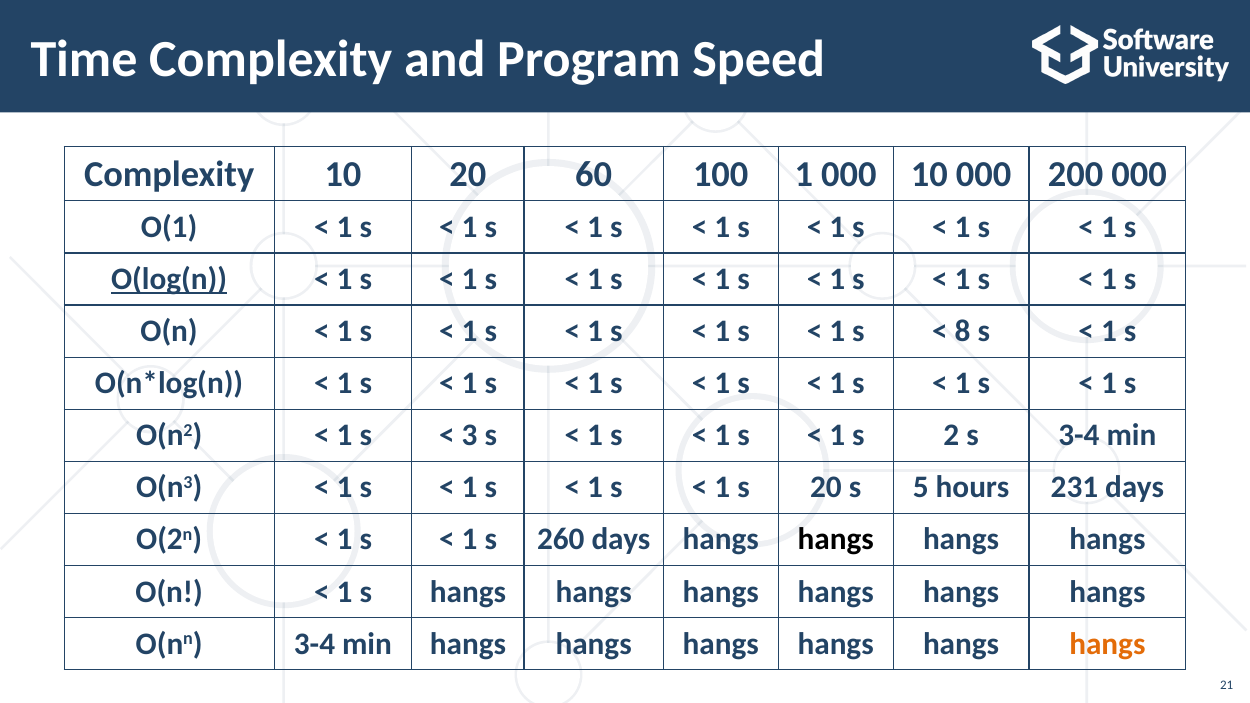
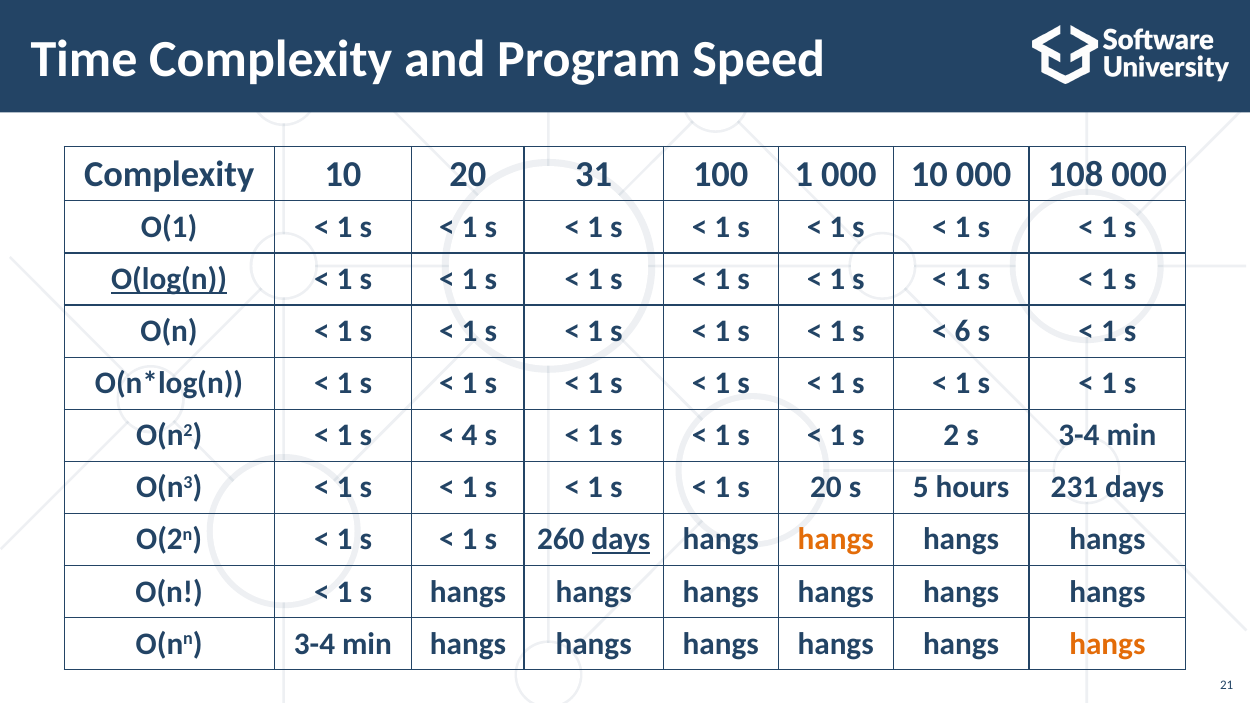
60: 60 -> 31
200: 200 -> 108
8: 8 -> 6
3: 3 -> 4
days at (621, 540) underline: none -> present
hangs at (836, 540) colour: black -> orange
